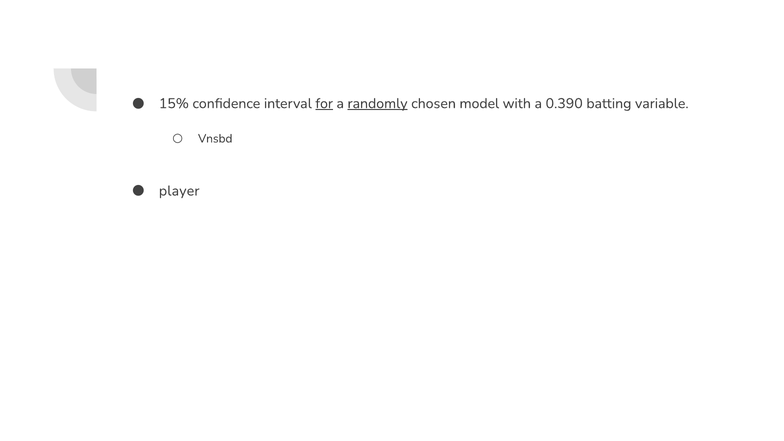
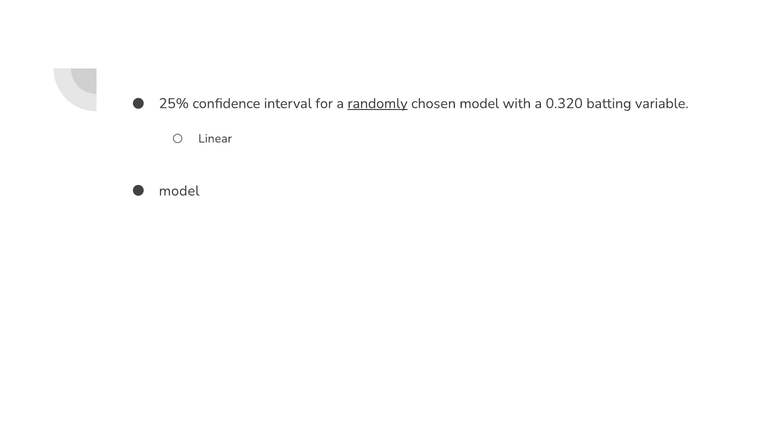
15%: 15% -> 25%
for underline: present -> none
0.390: 0.390 -> 0.320
Vnsbd: Vnsbd -> Linear
player at (179, 191): player -> model
